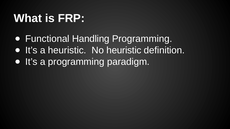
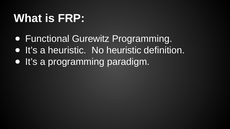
Handling: Handling -> Gurewitz
